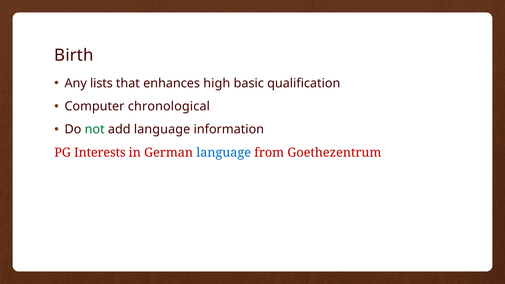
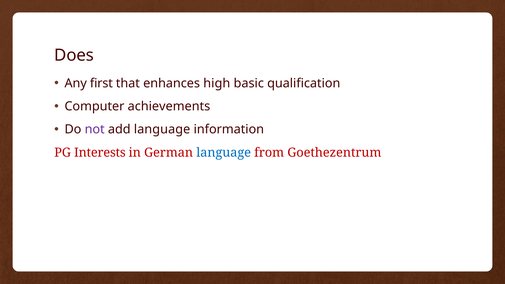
Birth: Birth -> Does
lists: lists -> first
chronological: chronological -> achievements
not colour: green -> purple
